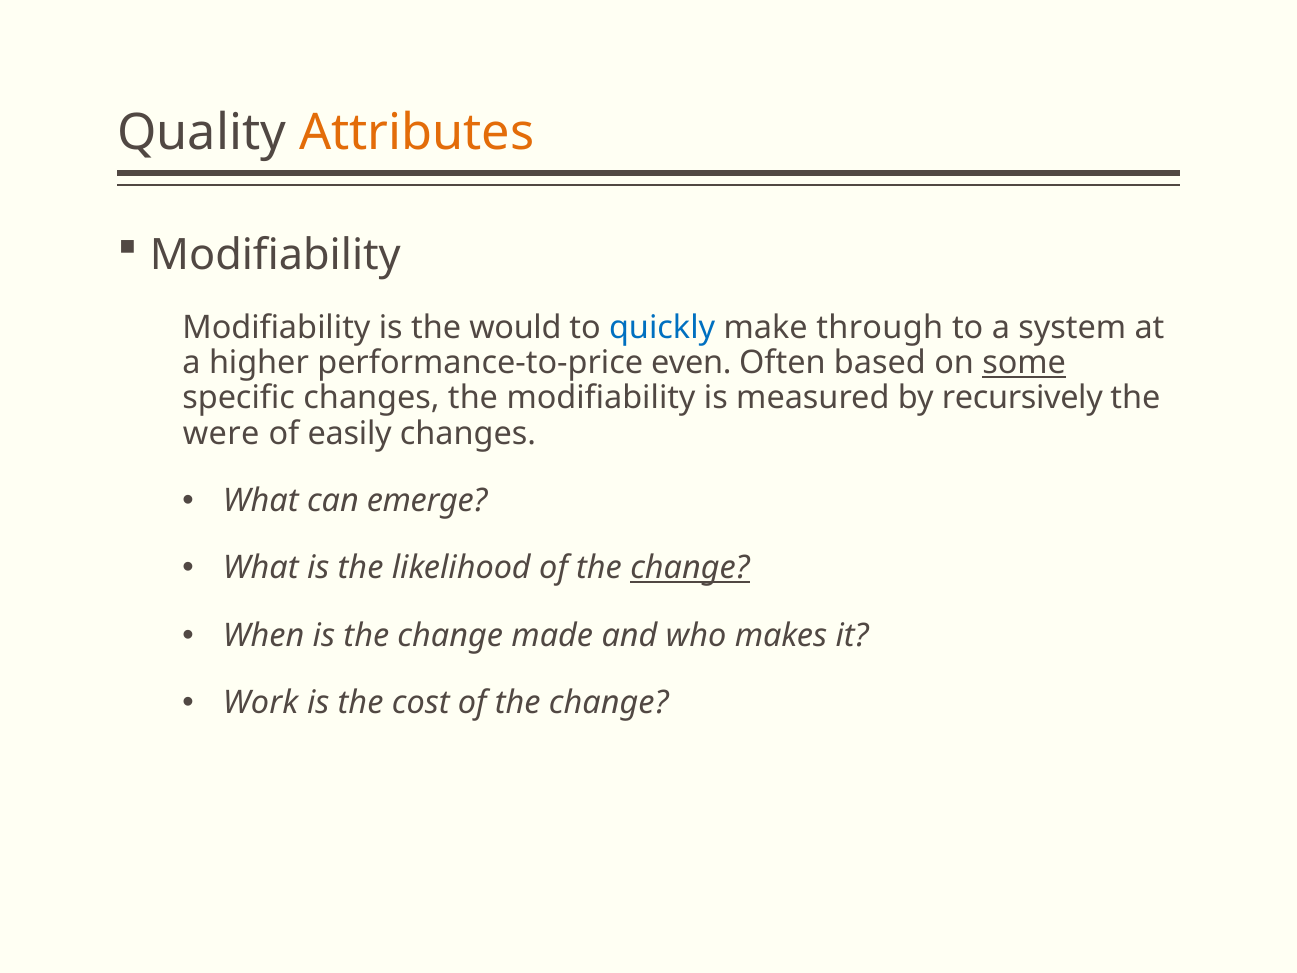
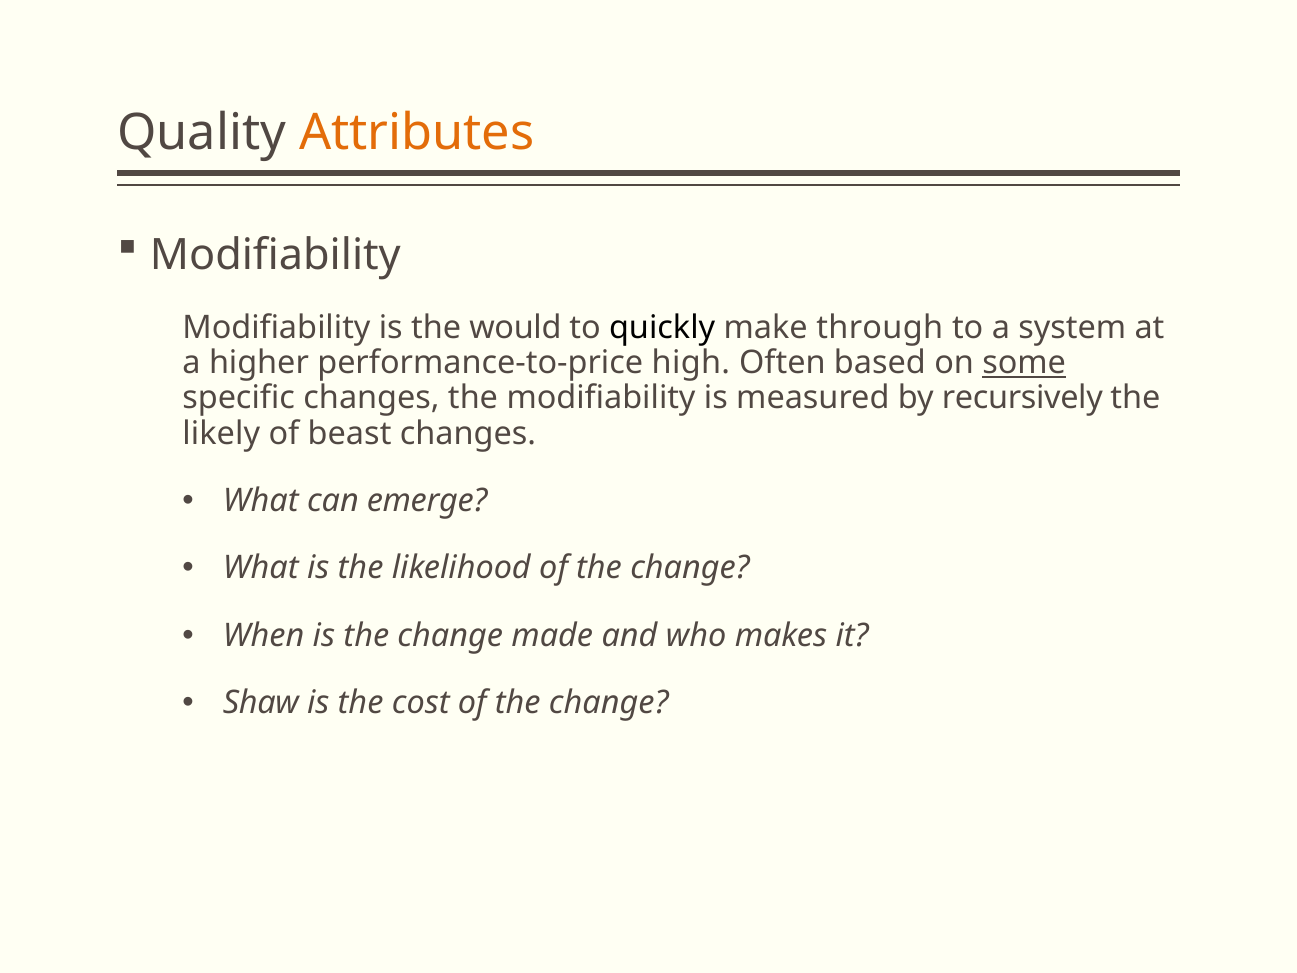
quickly colour: blue -> black
even: even -> high
were: were -> likely
easily: easily -> beast
change at (690, 568) underline: present -> none
Work: Work -> Shaw
